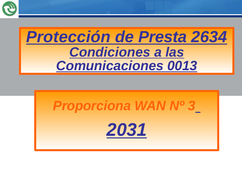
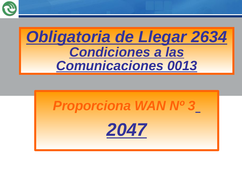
Protección: Protección -> Obligatoria
Presta: Presta -> Llegar
2031: 2031 -> 2047
